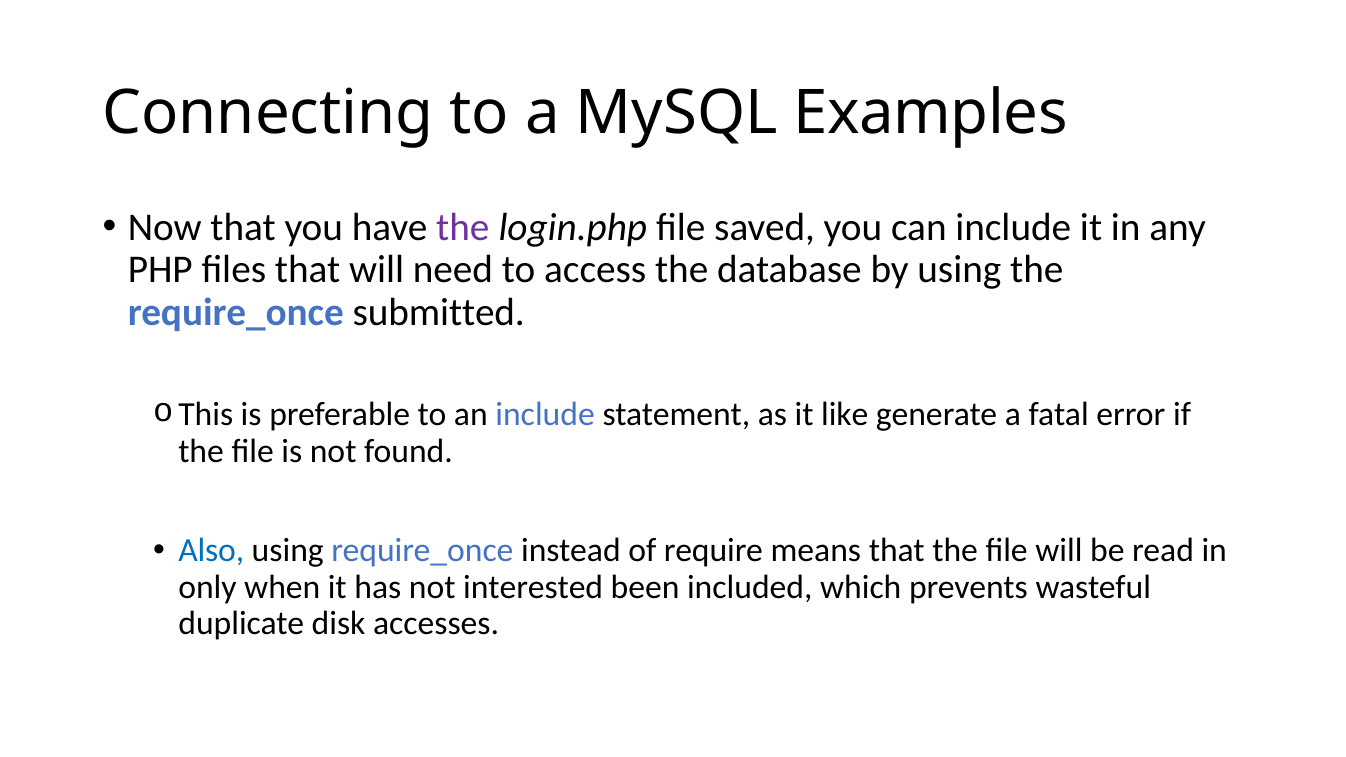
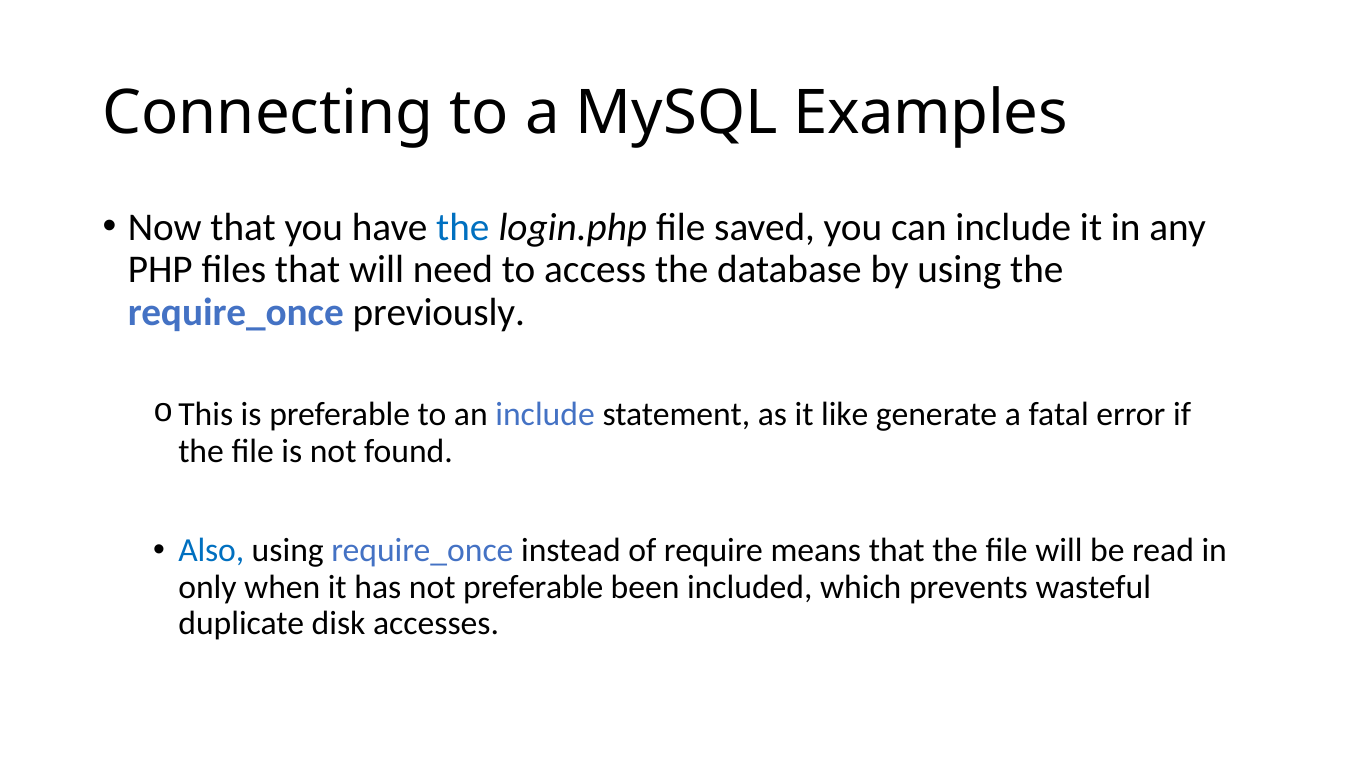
the at (463, 227) colour: purple -> blue
submitted: submitted -> previously
not interested: interested -> preferable
